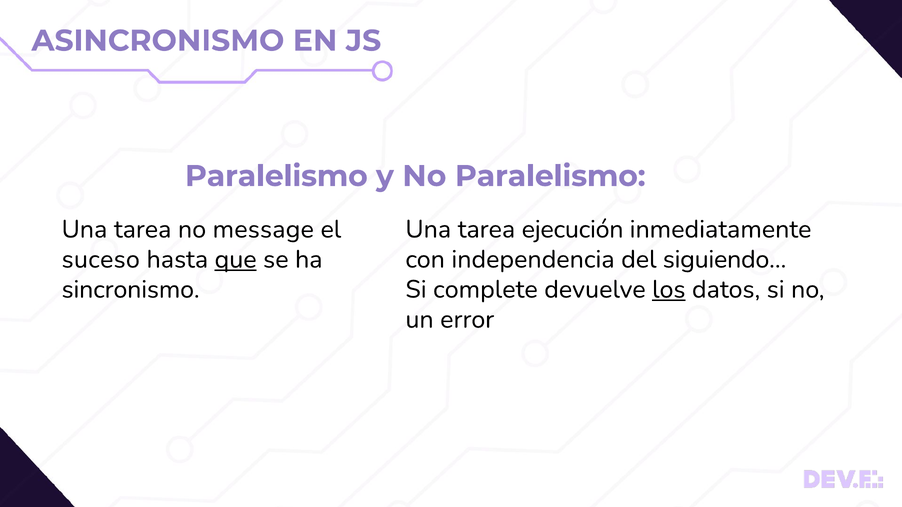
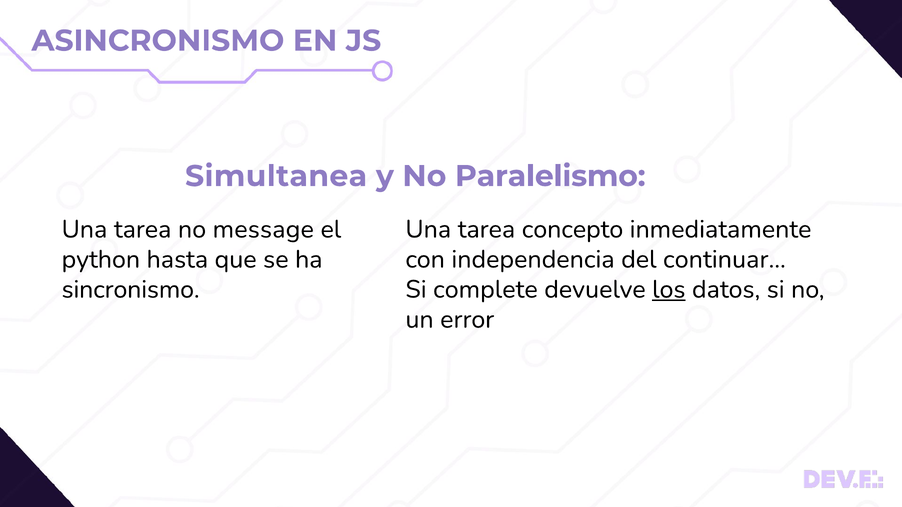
Paralelismo at (276, 176): Paralelismo -> Simultanea
ejecución: ejecución -> concepto
siguiendo…: siguiendo… -> continuar…
suceso: suceso -> python
que underline: present -> none
